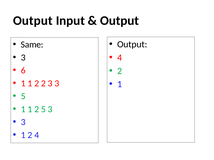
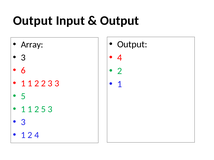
Same: Same -> Array
